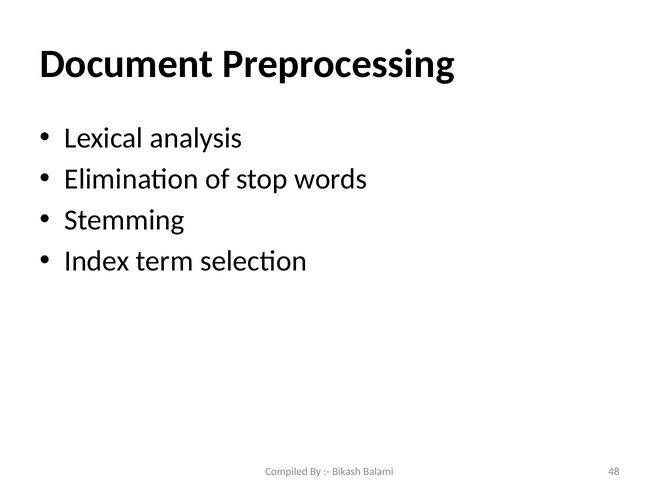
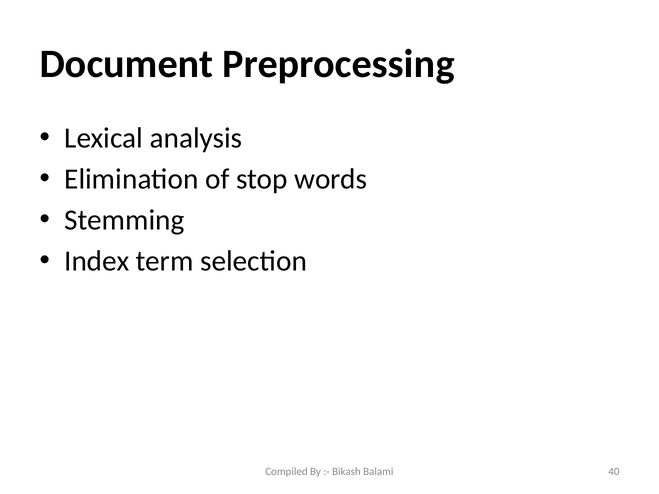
48: 48 -> 40
